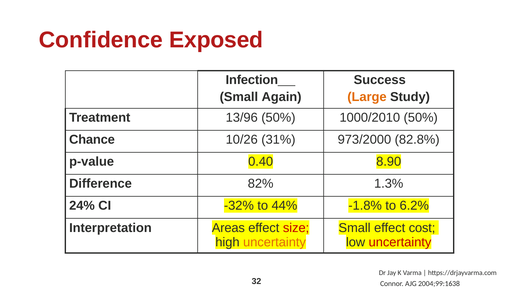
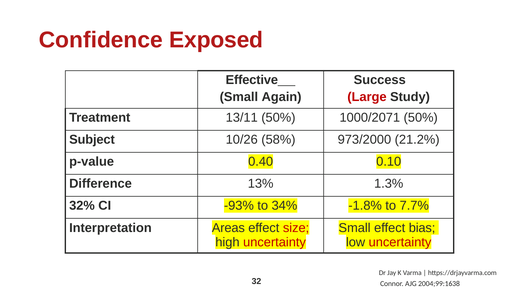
Infection: Infection -> Effective
Large colour: orange -> red
13/96: 13/96 -> 13/11
1000/2010: 1000/2010 -> 1000/2071
Chance: Chance -> Subject
31%: 31% -> 58%
82.8%: 82.8% -> 21.2%
8.90: 8.90 -> 0.10
82%: 82% -> 13%
24%: 24% -> 32%
-32%: -32% -> -93%
44%: 44% -> 34%
6.2%: 6.2% -> 7.7%
cost: cost -> bias
uncertainty at (274, 242) colour: orange -> red
